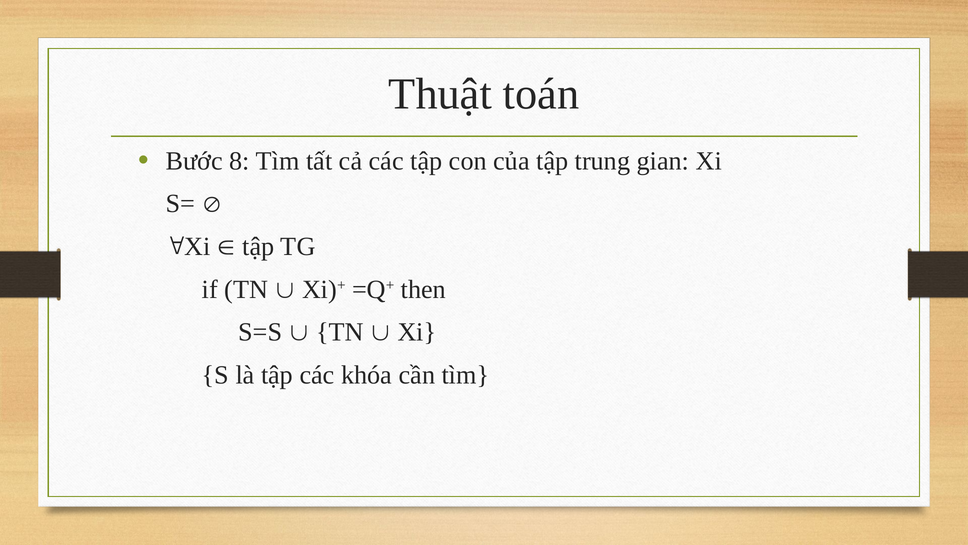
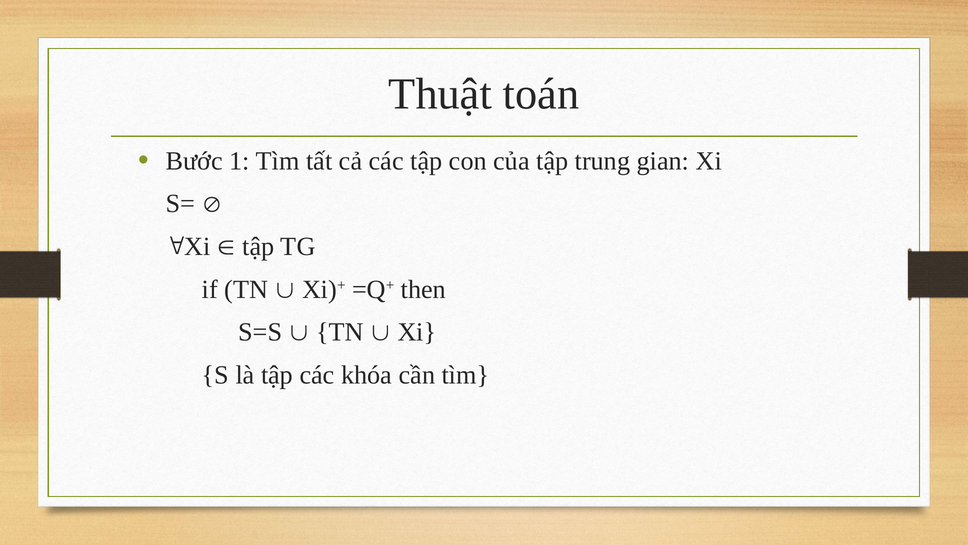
8: 8 -> 1
